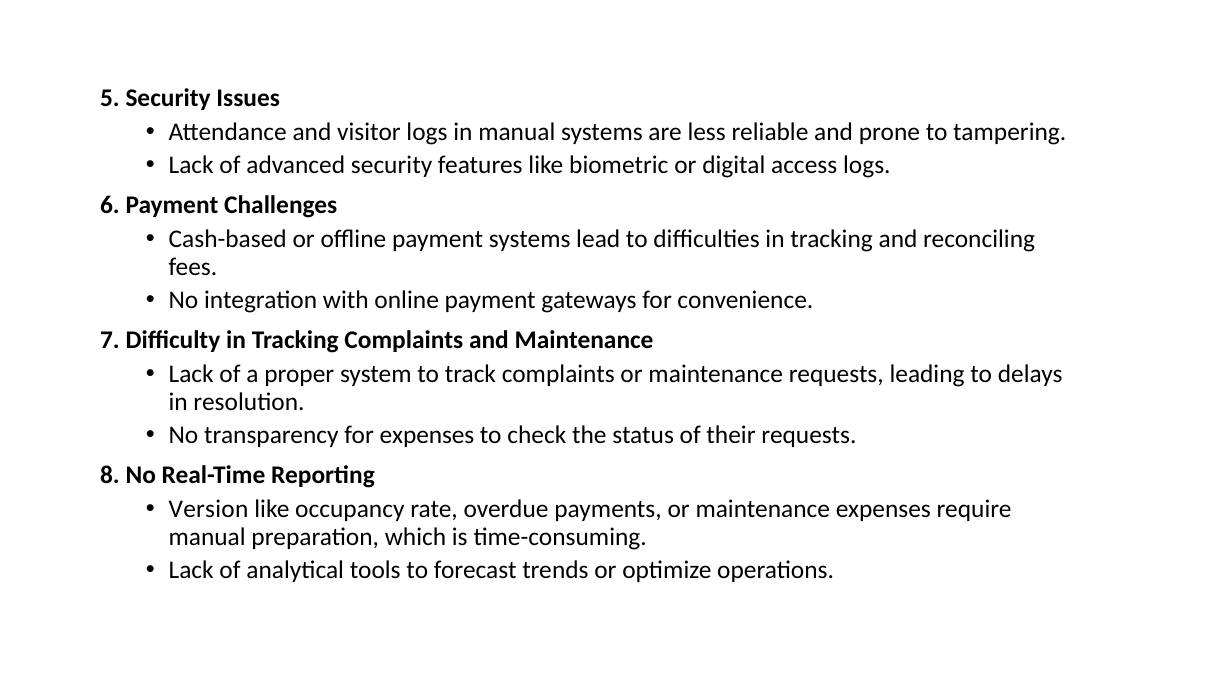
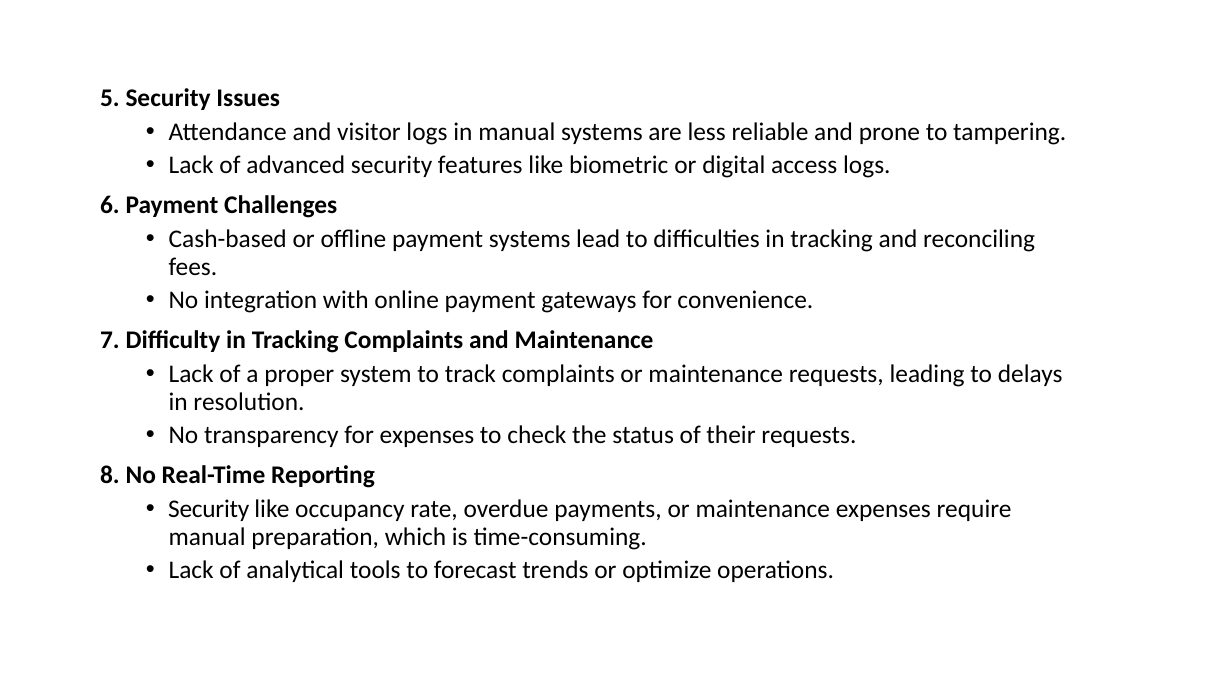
Version at (209, 509): Version -> Security
